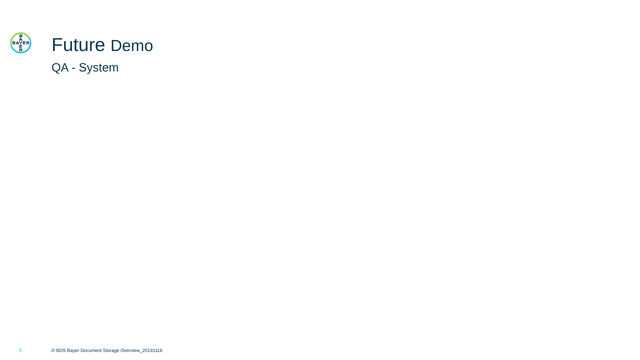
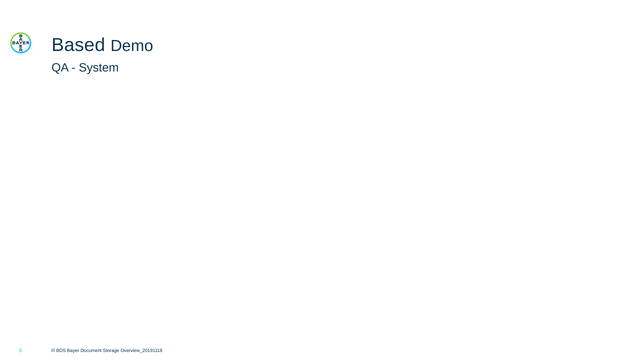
Future: Future -> Based
